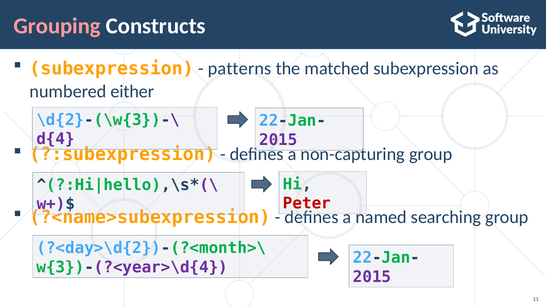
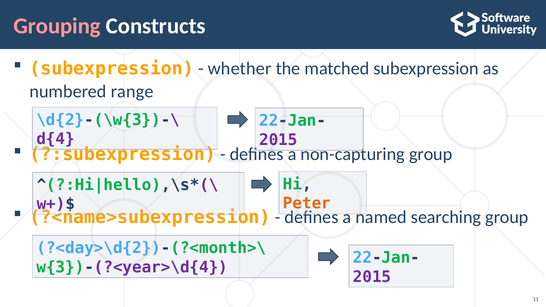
patterns: patterns -> whether
either: either -> range
Peter colour: red -> orange
